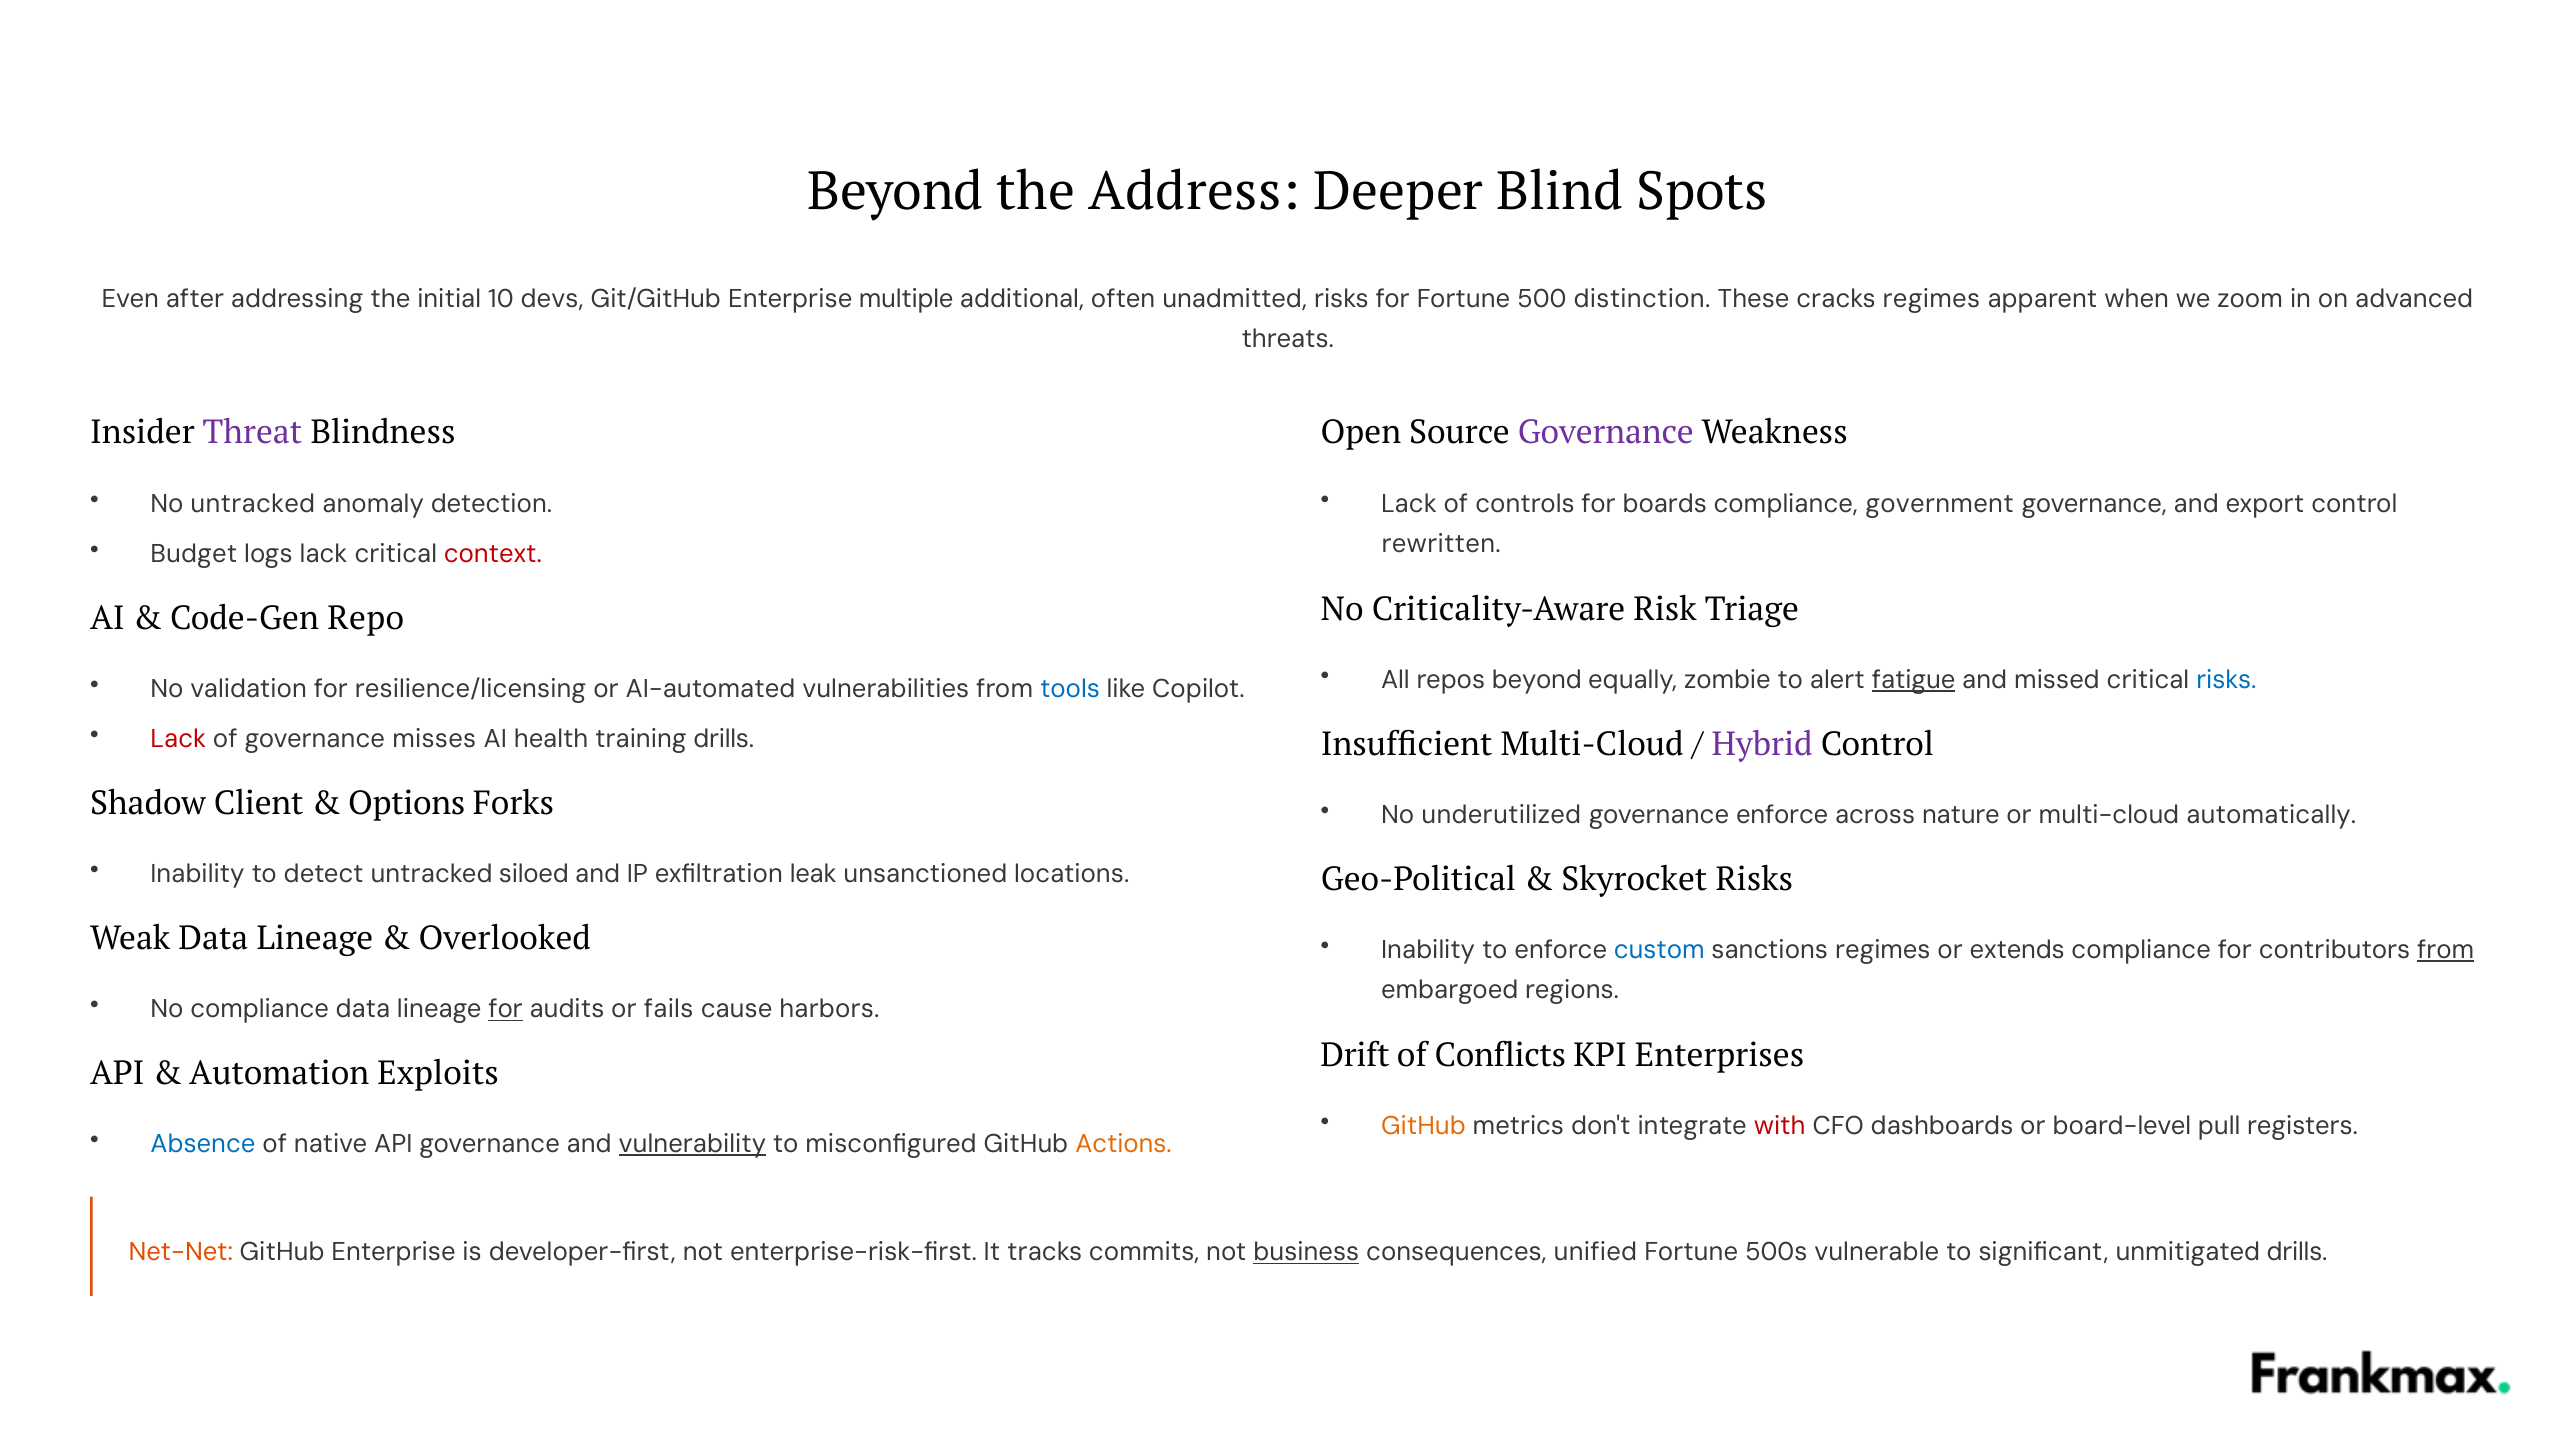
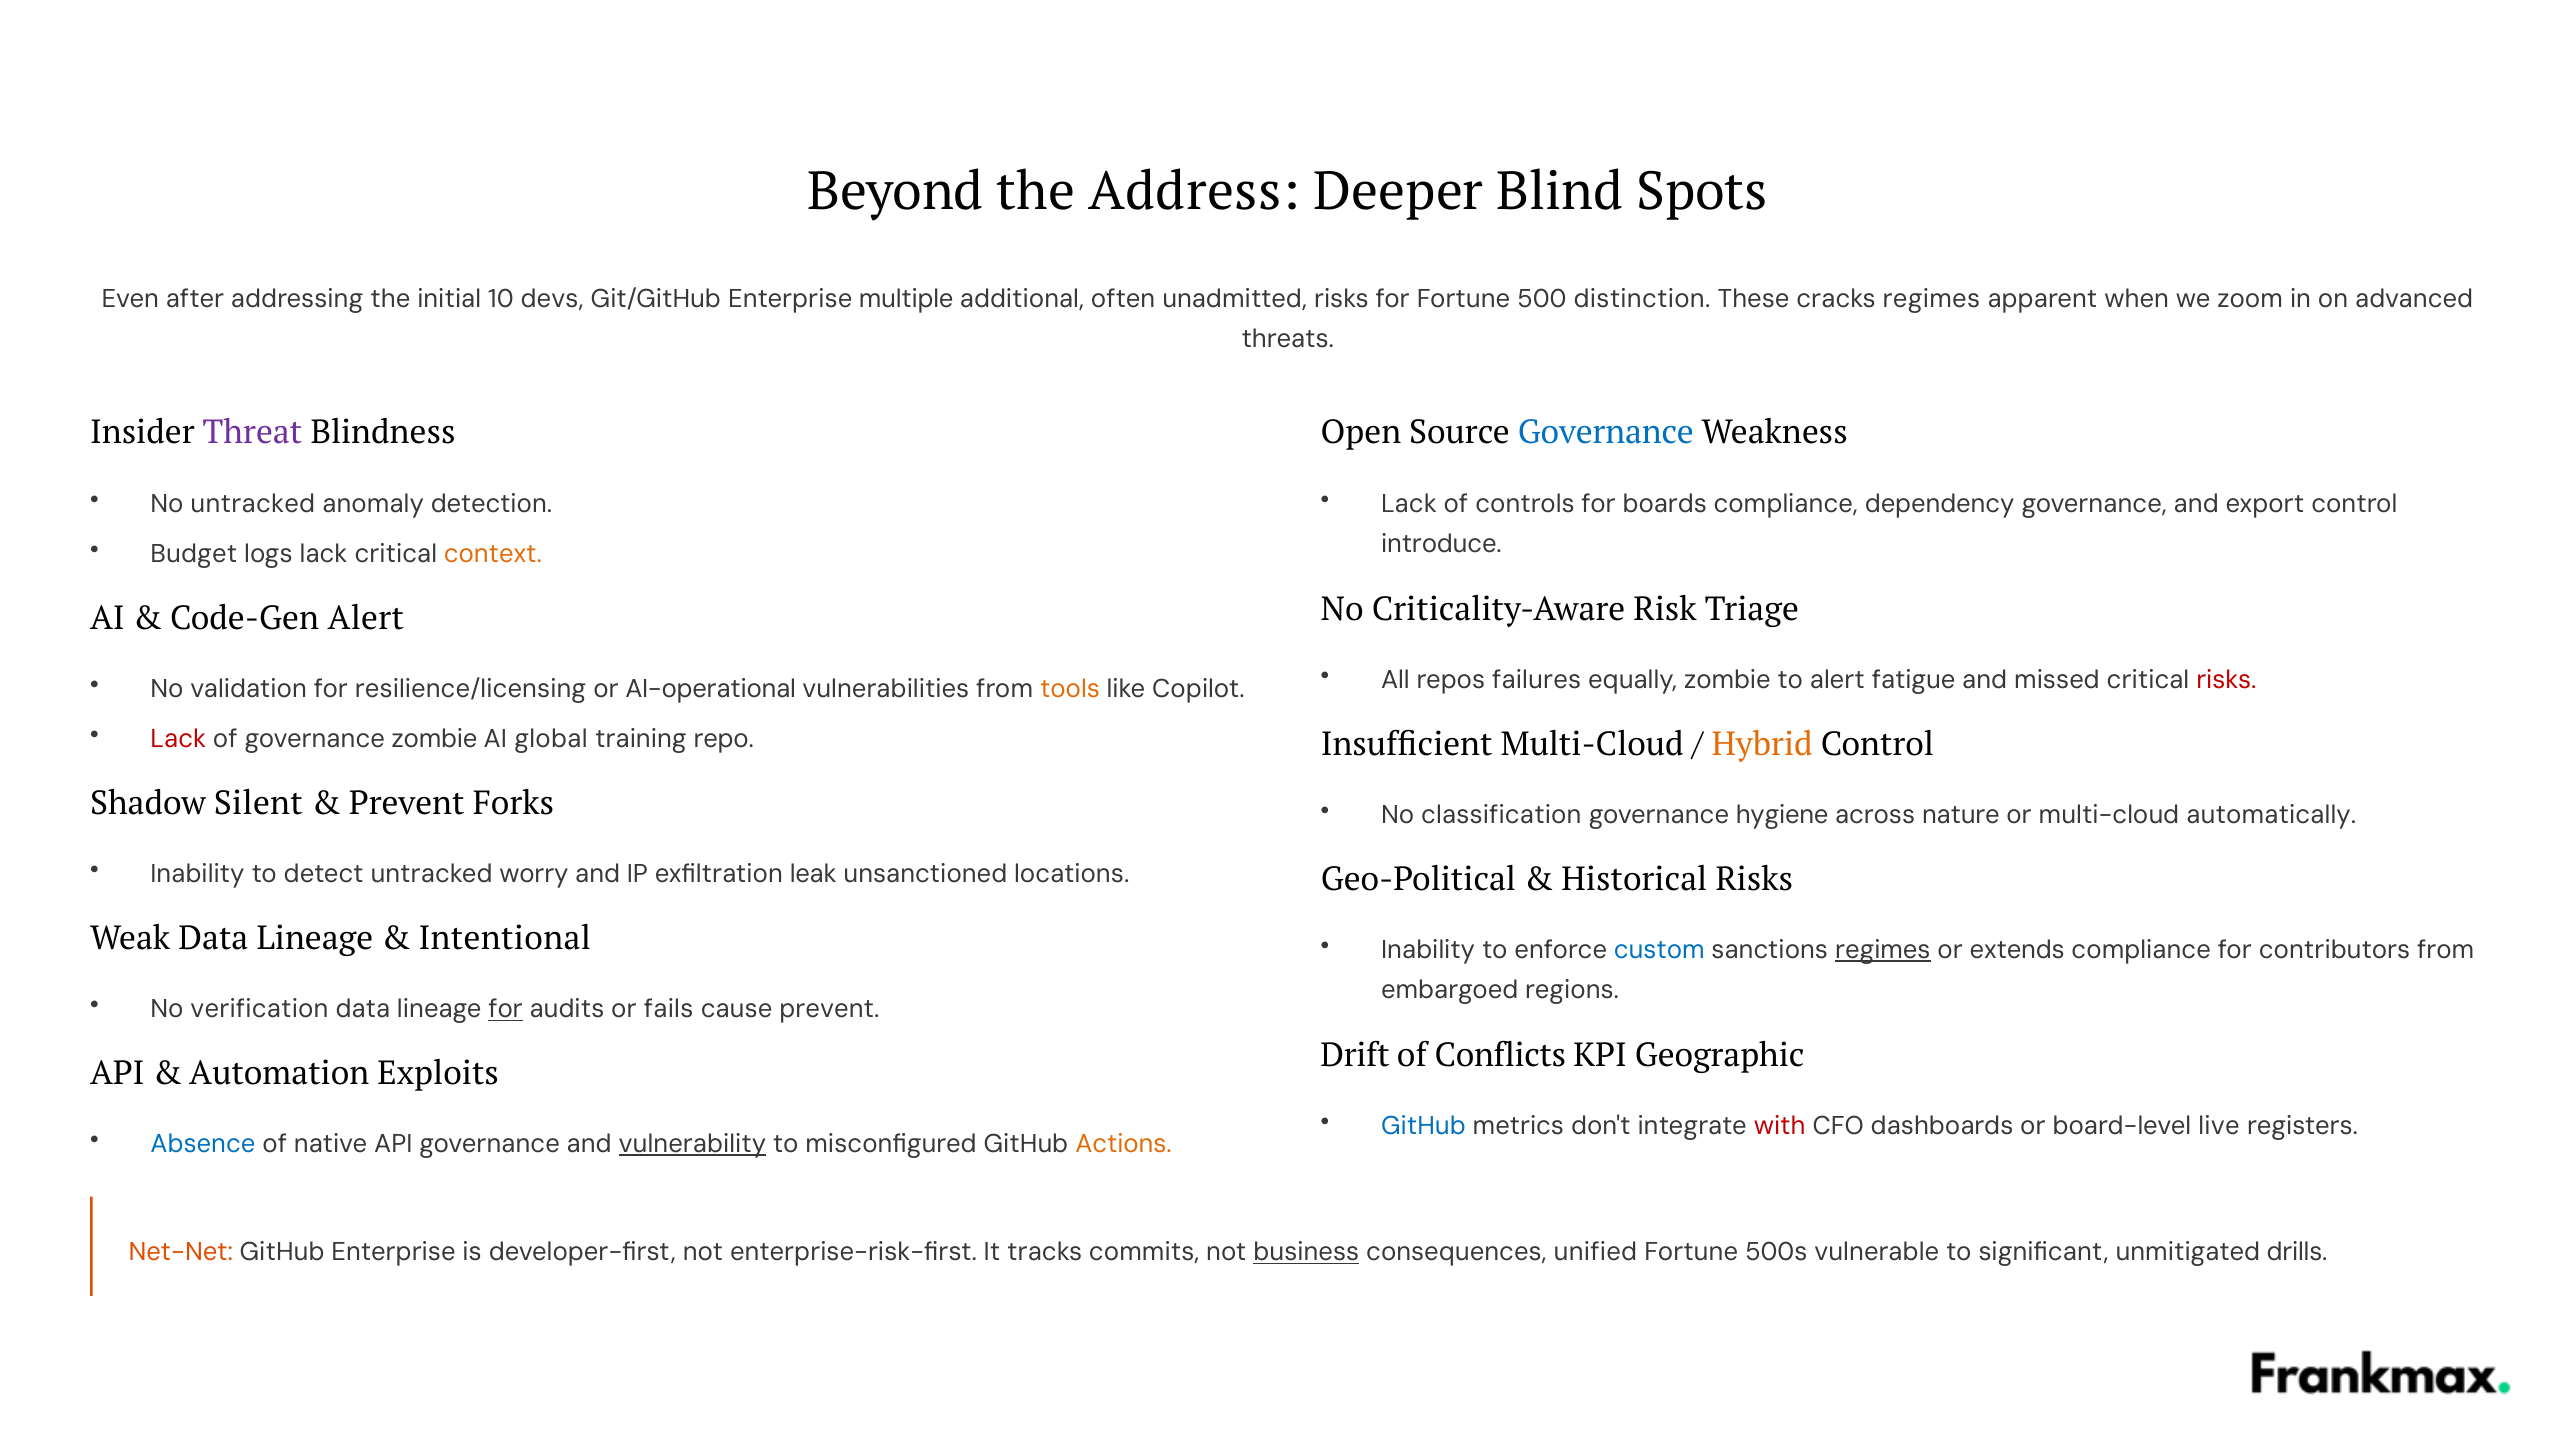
Governance at (1606, 433) colour: purple -> blue
government: government -> dependency
rewritten: rewritten -> introduce
context colour: red -> orange
Code-Gen Repo: Repo -> Alert
repos beyond: beyond -> failures
fatigue underline: present -> none
risks at (2226, 680) colour: blue -> red
AI-automated: AI-automated -> AI-operational
tools colour: blue -> orange
governance misses: misses -> zombie
health: health -> global
training drills: drills -> repo
Hybrid colour: purple -> orange
Client: Client -> Silent
Options at (407, 803): Options -> Prevent
underutilized: underutilized -> classification
governance enforce: enforce -> hygiene
siloed: siloed -> worry
Skyrocket: Skyrocket -> Historical
Overlooked: Overlooked -> Intentional
regimes at (1883, 950) underline: none -> present
from at (2446, 950) underline: present -> none
No compliance: compliance -> verification
cause harbors: harbors -> prevent
Enterprises: Enterprises -> Geographic
GitHub at (1423, 1126) colour: orange -> blue
pull: pull -> live
